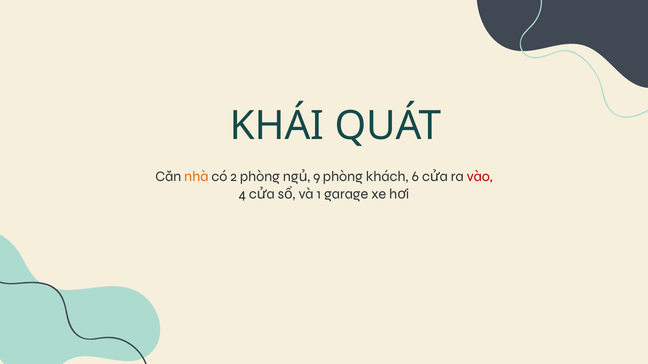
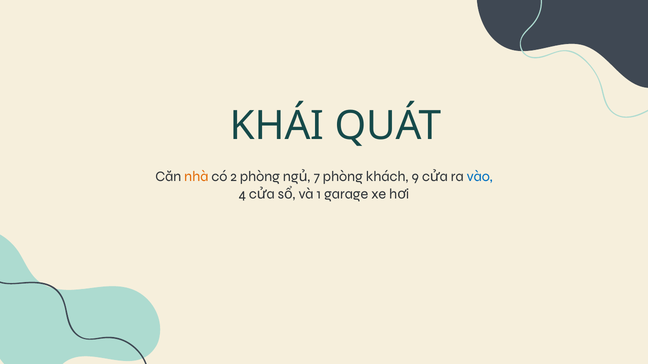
9: 9 -> 7
6: 6 -> 9
vào colour: red -> blue
